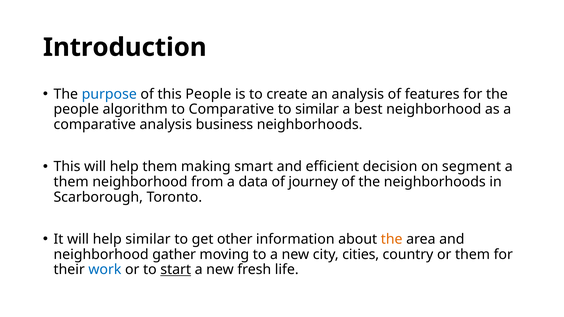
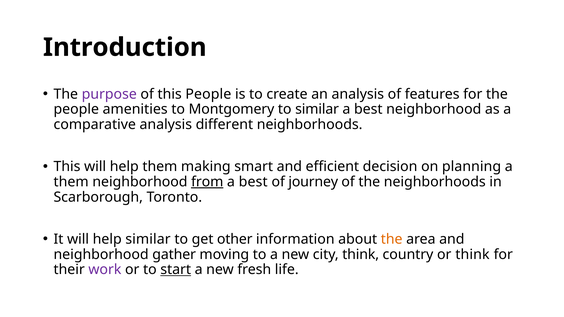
purpose colour: blue -> purple
algorithm: algorithm -> amenities
to Comparative: Comparative -> Montgomery
business: business -> different
segment: segment -> planning
from underline: none -> present
data at (253, 182): data -> best
city cities: cities -> think
or them: them -> think
work colour: blue -> purple
